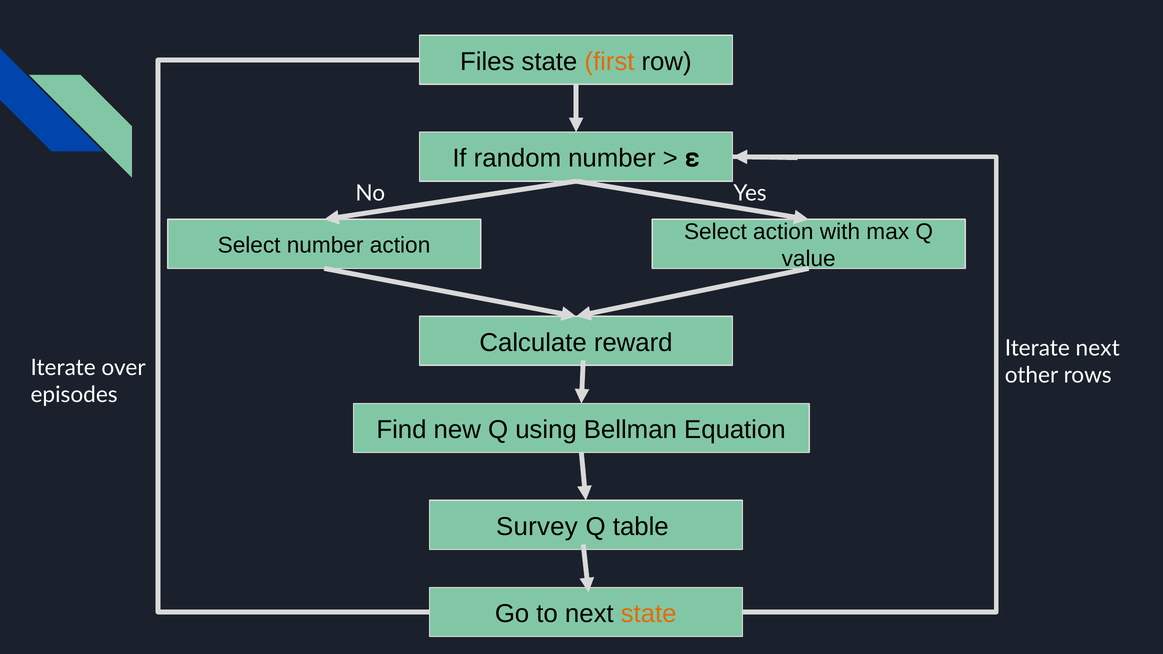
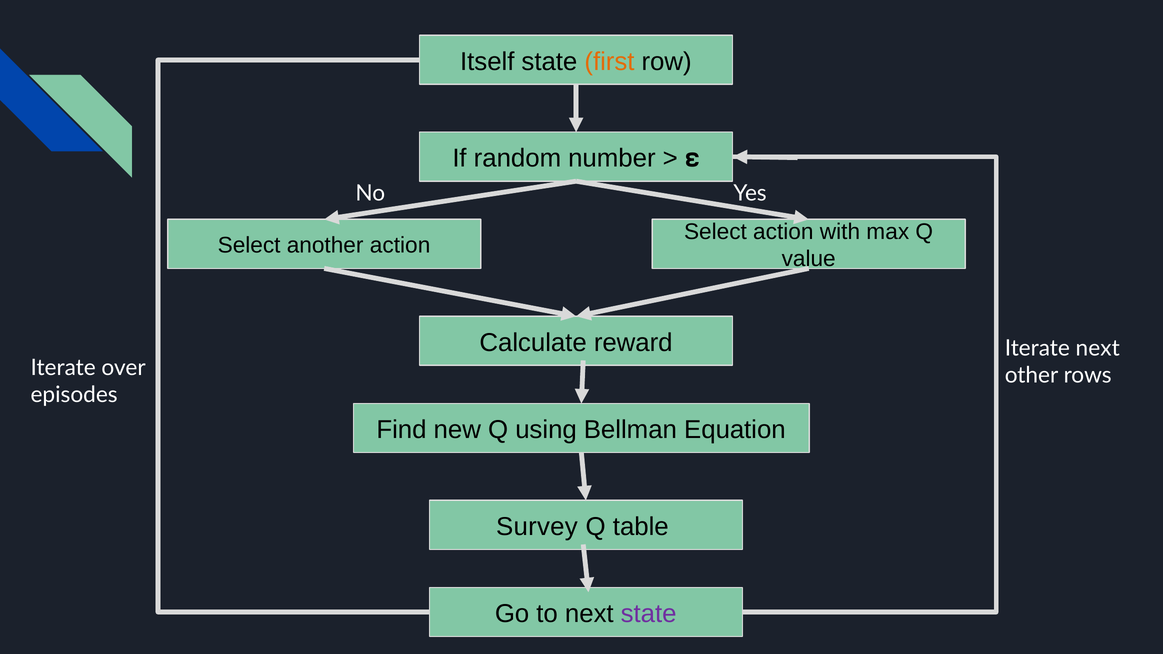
Files: Files -> Itself
Select number: number -> another
state at (649, 614) colour: orange -> purple
